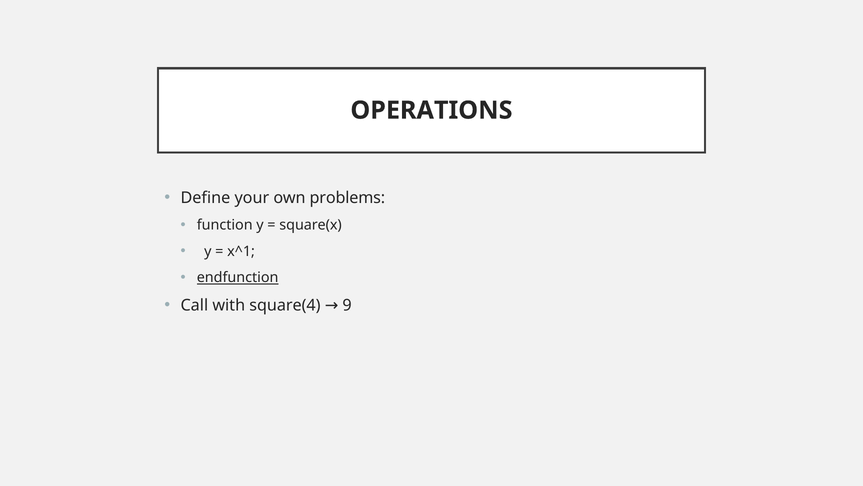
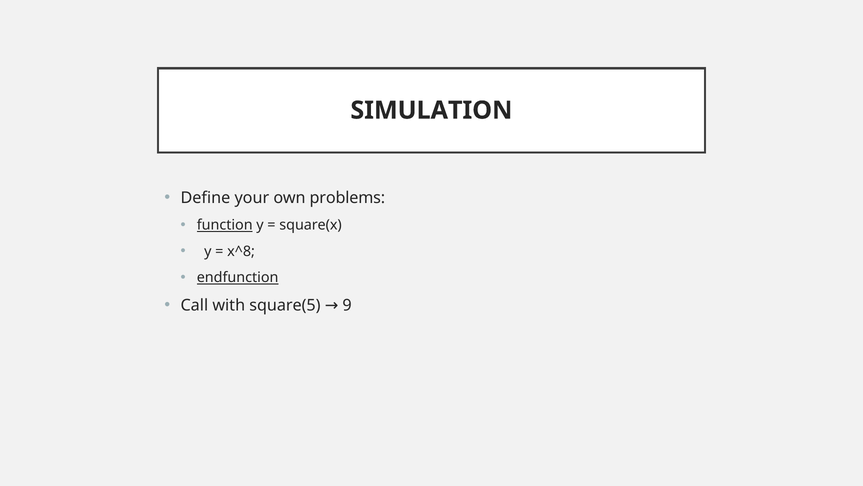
OPERATIONS: OPERATIONS -> SIMULATION
function underline: none -> present
x^1: x^1 -> x^8
square(4: square(4 -> square(5
